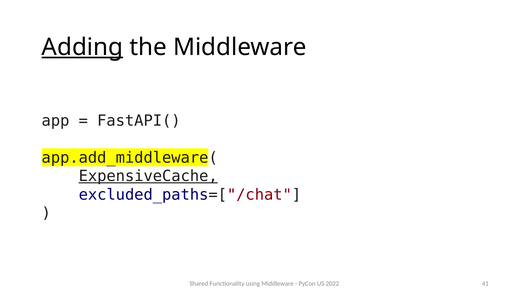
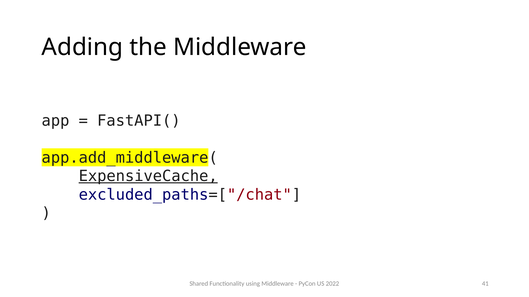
Adding underline: present -> none
